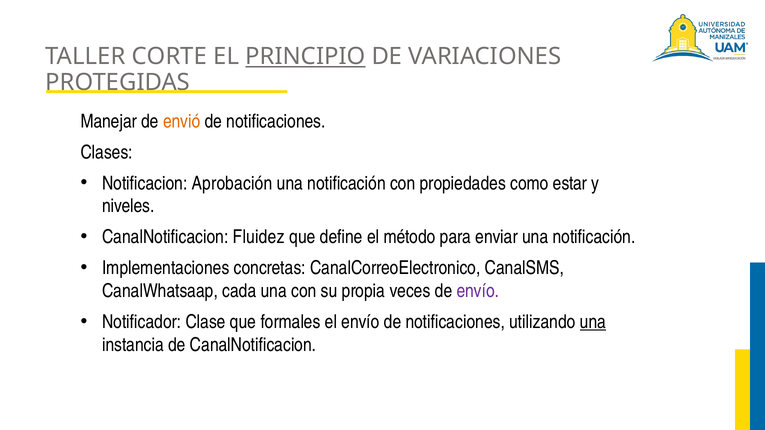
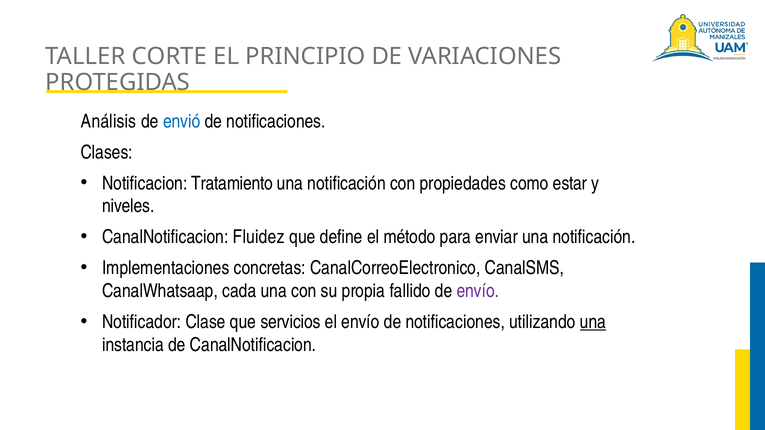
PRINCIPIO underline: present -> none
Manejar: Manejar -> Análisis
envió colour: orange -> blue
Aprobación: Aprobación -> Tratamiento
veces: veces -> fallido
formales: formales -> servicios
